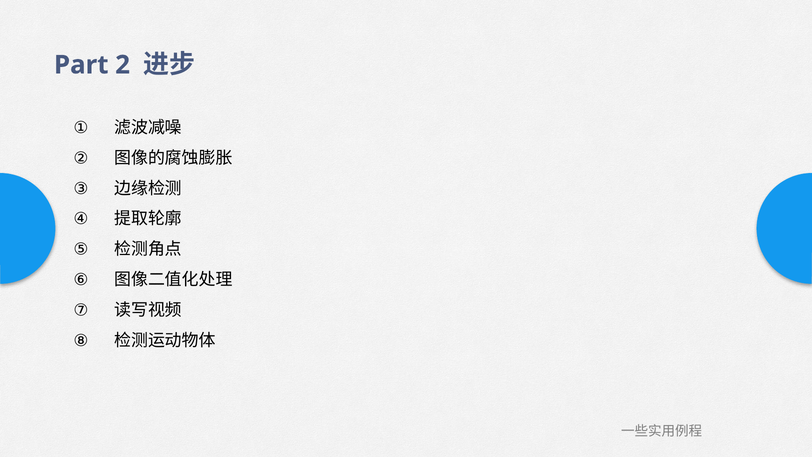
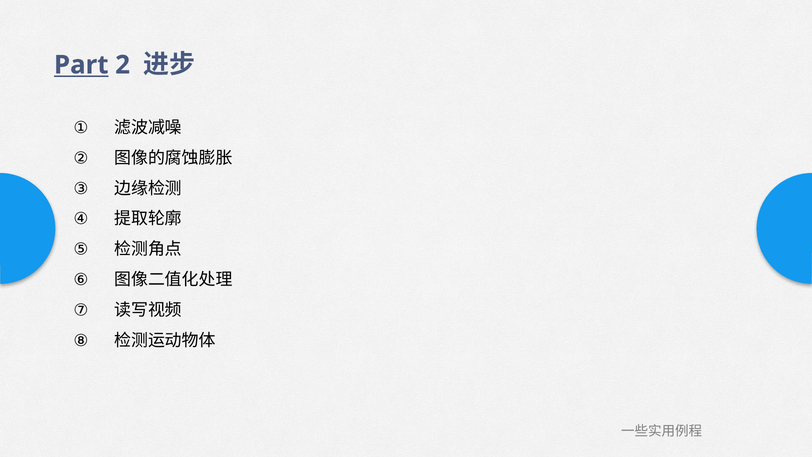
Part underline: none -> present
